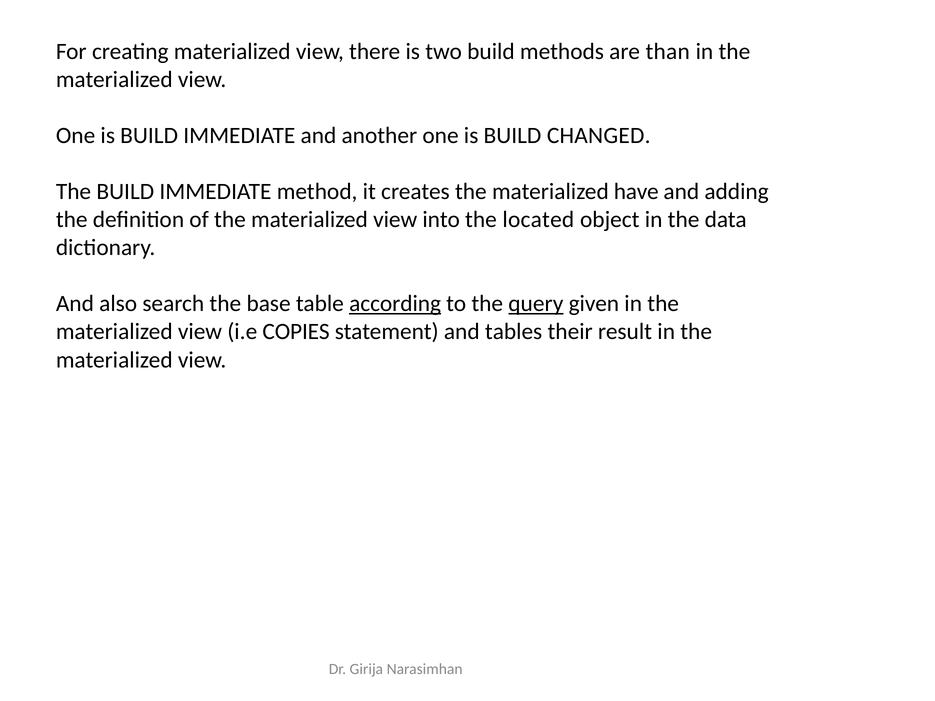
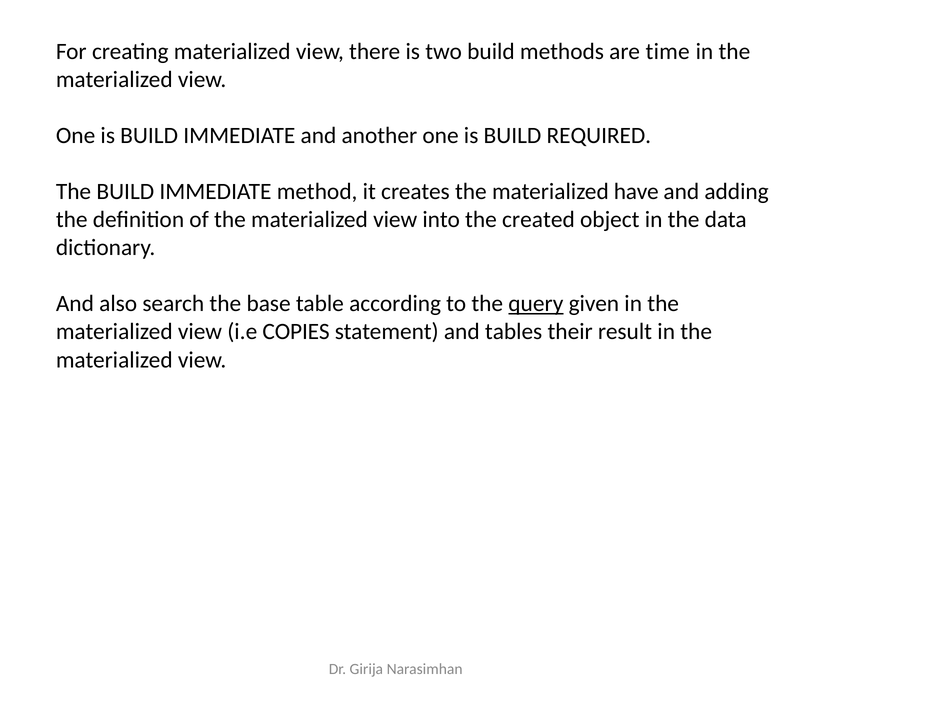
than: than -> time
CHANGED: CHANGED -> REQUIRED
located: located -> created
according underline: present -> none
